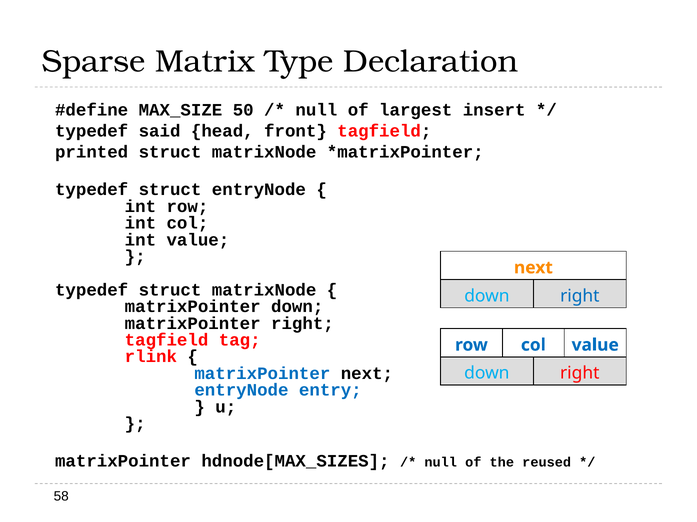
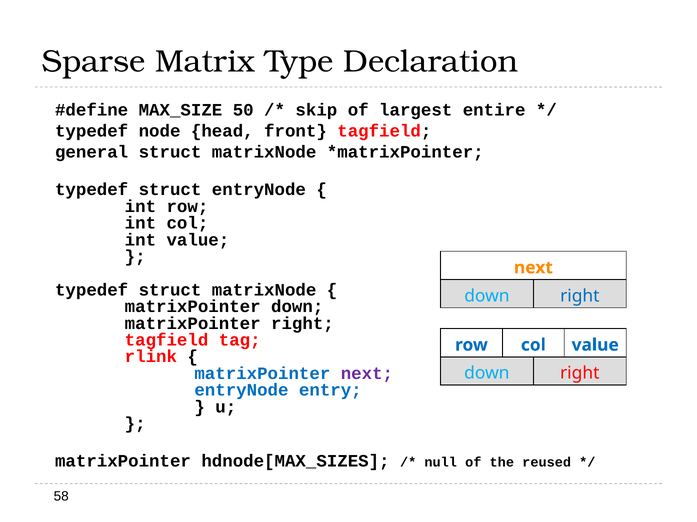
null at (316, 110): null -> skip
insert: insert -> entire
said: said -> node
printed: printed -> general
next at (367, 374) colour: black -> purple
